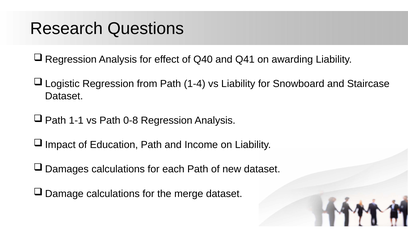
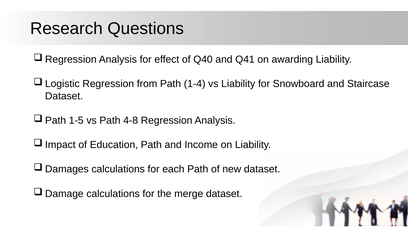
1-1: 1-1 -> 1-5
0-8: 0-8 -> 4-8
